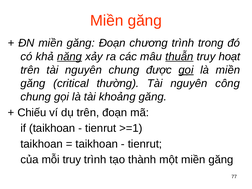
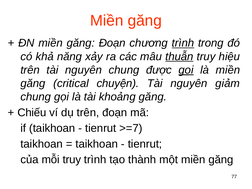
trình at (183, 43) underline: none -> present
năng underline: present -> none
hoạt: hoạt -> hiệu
thường: thường -> chuyện
công: công -> giảm
>=1: >=1 -> >=7
